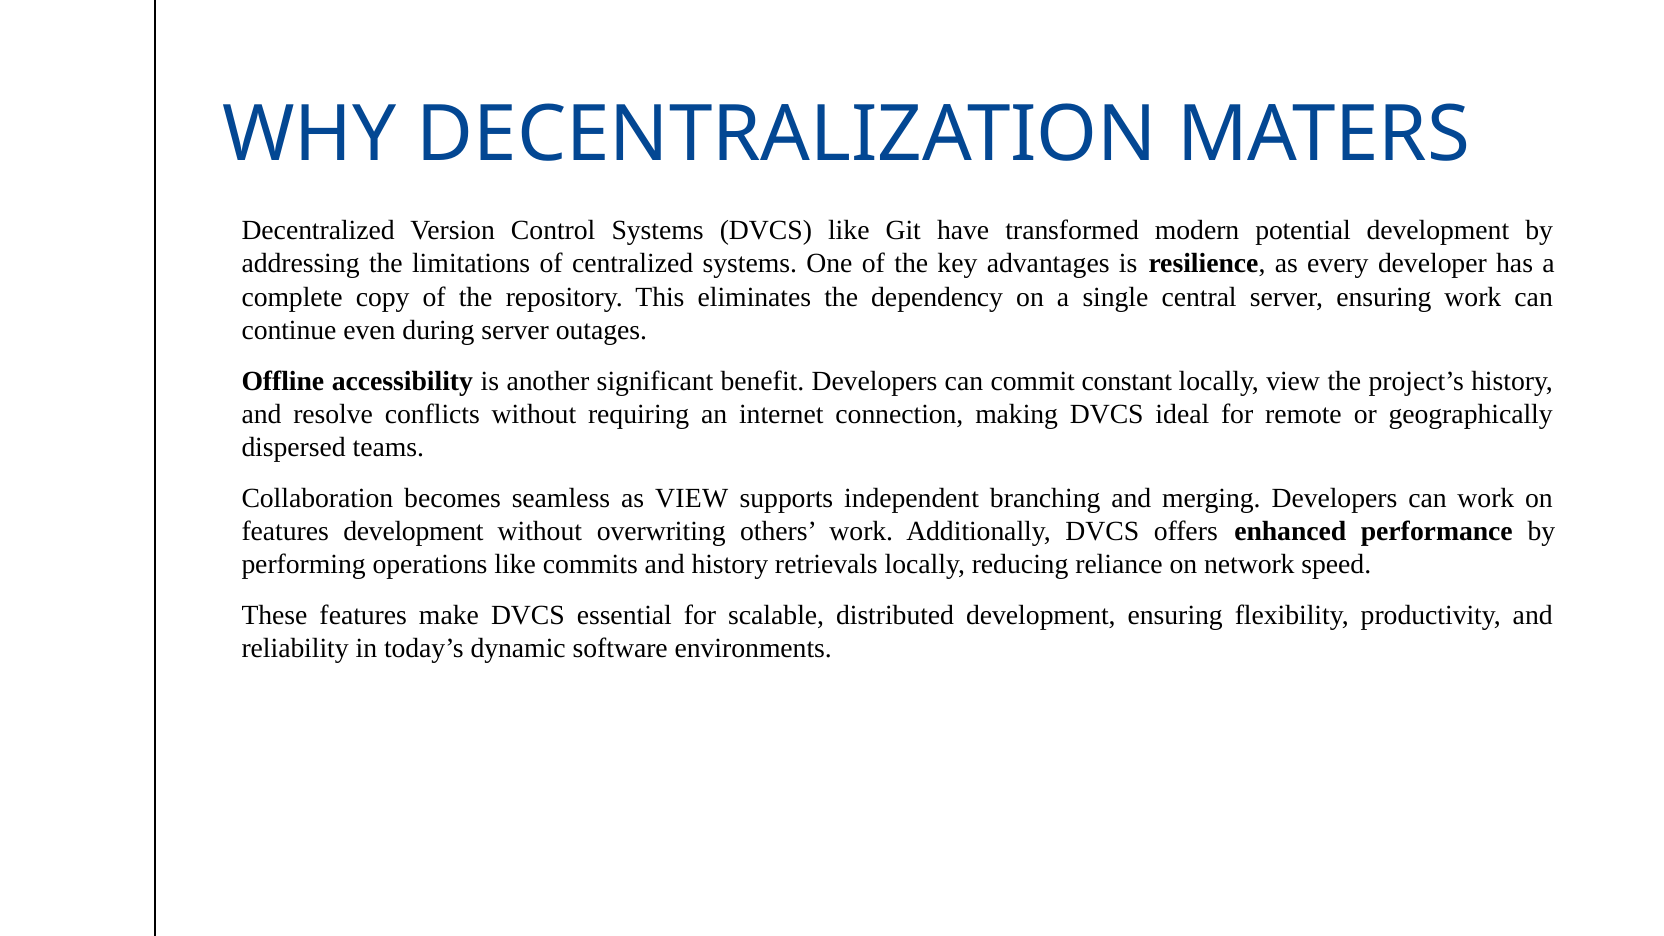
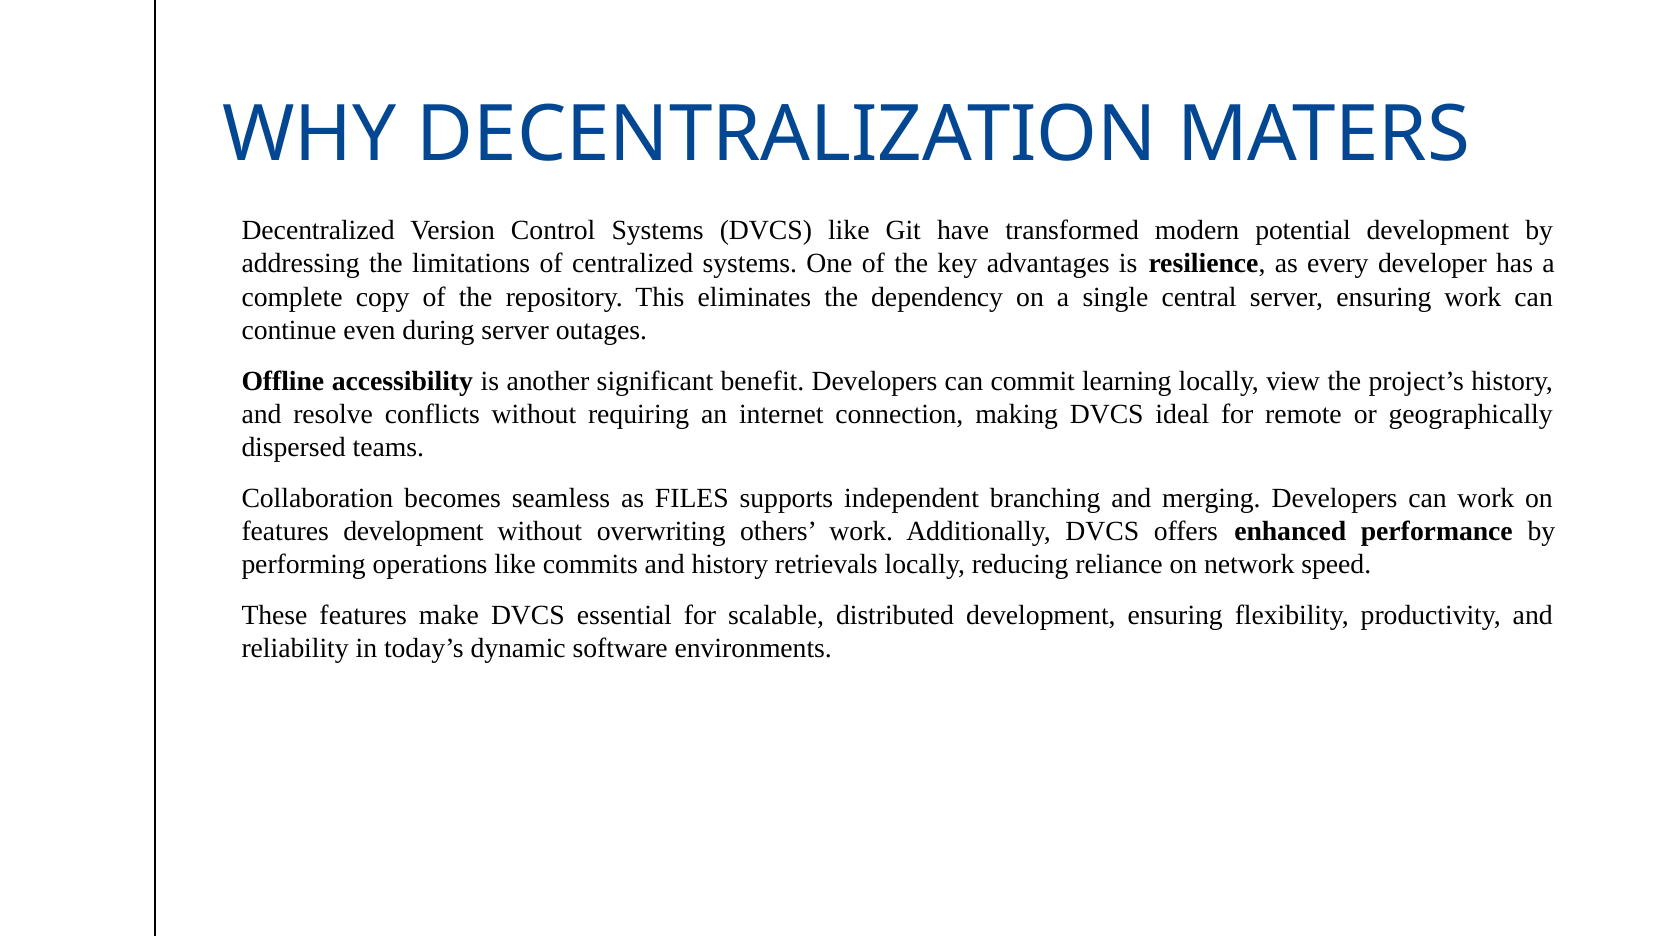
constant: constant -> learning
as VIEW: VIEW -> FILES
